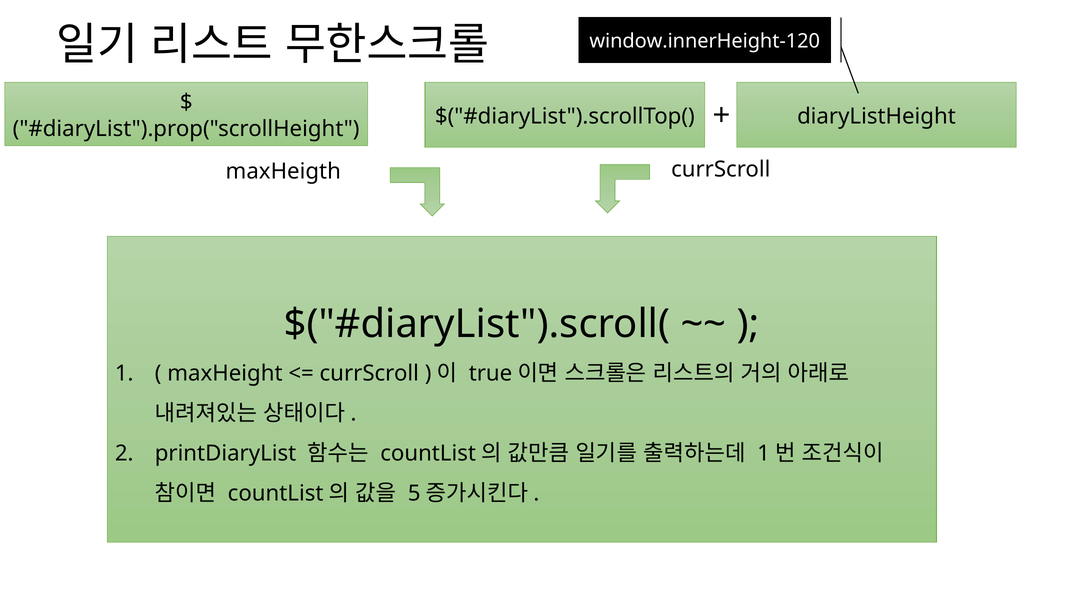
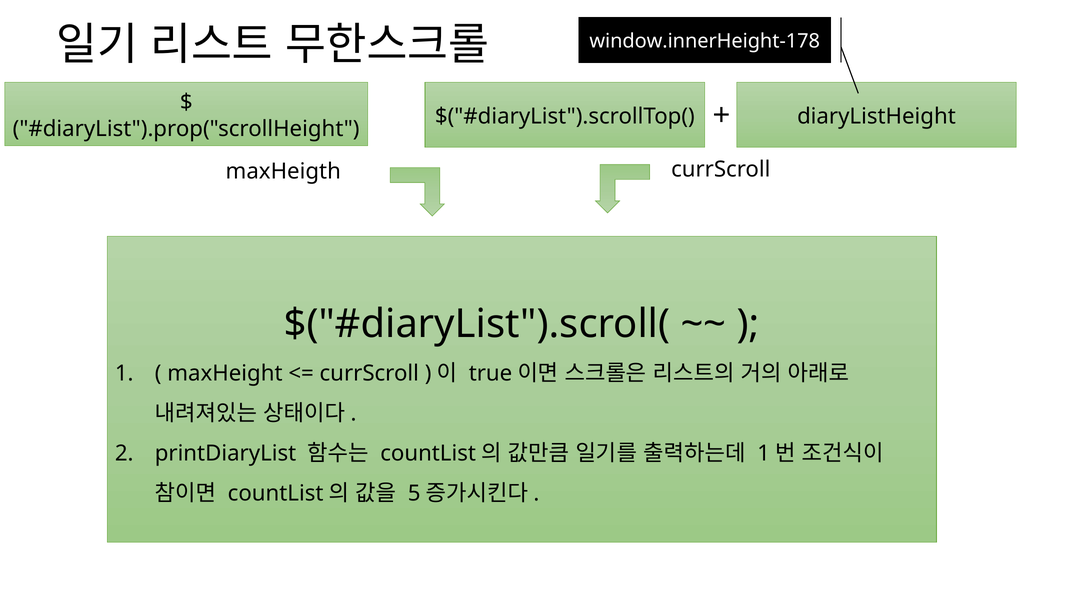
window.innerHeight-120: window.innerHeight-120 -> window.innerHeight-178
